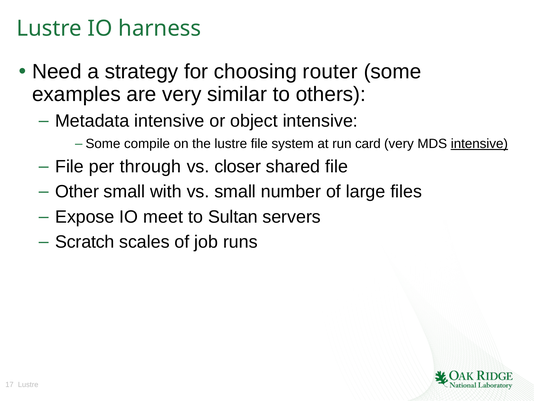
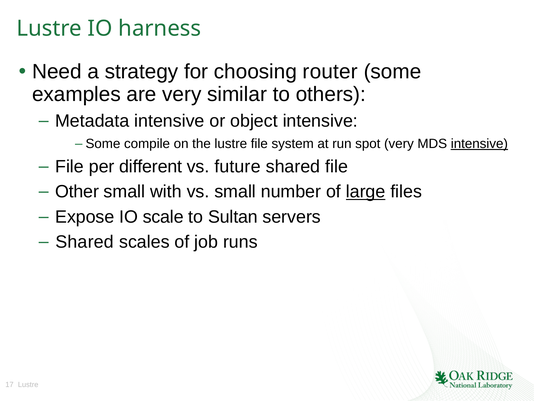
card: card -> spot
through: through -> different
closer: closer -> future
large underline: none -> present
meet: meet -> scale
Scratch at (85, 242): Scratch -> Shared
